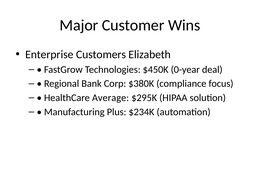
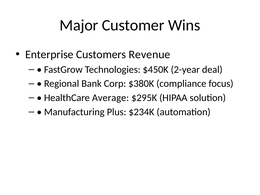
Elizabeth: Elizabeth -> Revenue
0-year: 0-year -> 2-year
